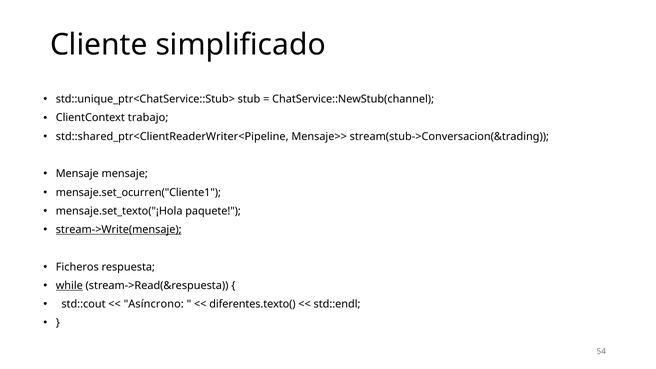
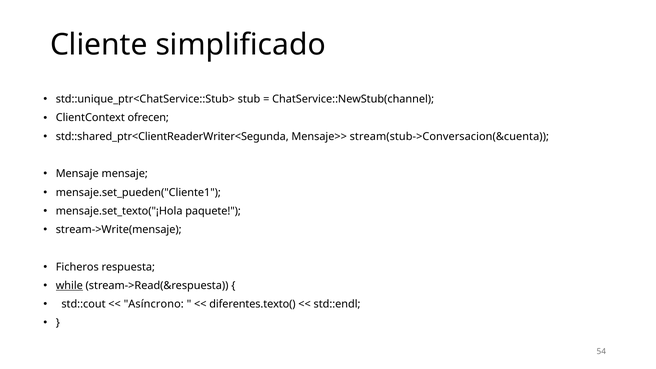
trabajo: trabajo -> ofrecen
std::shared_ptr<ClientReaderWriter<Pipeline: std::shared_ptr<ClientReaderWriter<Pipeline -> std::shared_ptr<ClientReaderWriter<Segunda
stream(stub->Conversacion(&trading: stream(stub->Conversacion(&trading -> stream(stub->Conversacion(&cuenta
mensaje.set_ocurren("Cliente1: mensaje.set_ocurren("Cliente1 -> mensaje.set_pueden("Cliente1
stream->Write(mensaje underline: present -> none
